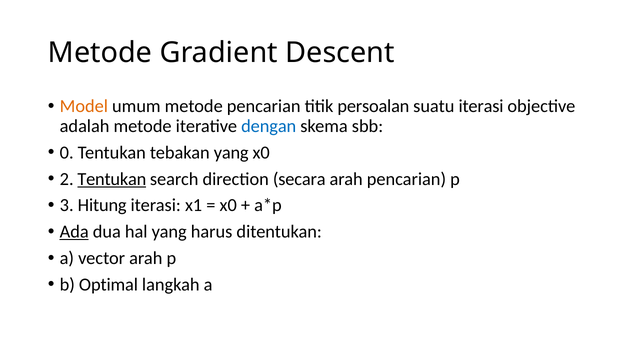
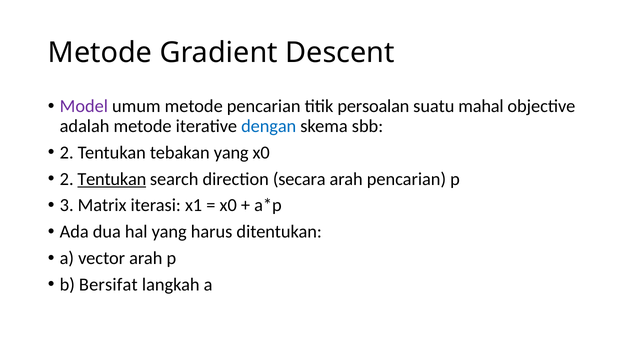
Model colour: orange -> purple
suatu iterasi: iterasi -> mahal
0 at (67, 153): 0 -> 2
Hitung: Hitung -> Matrix
Ada underline: present -> none
Optimal: Optimal -> Bersifat
